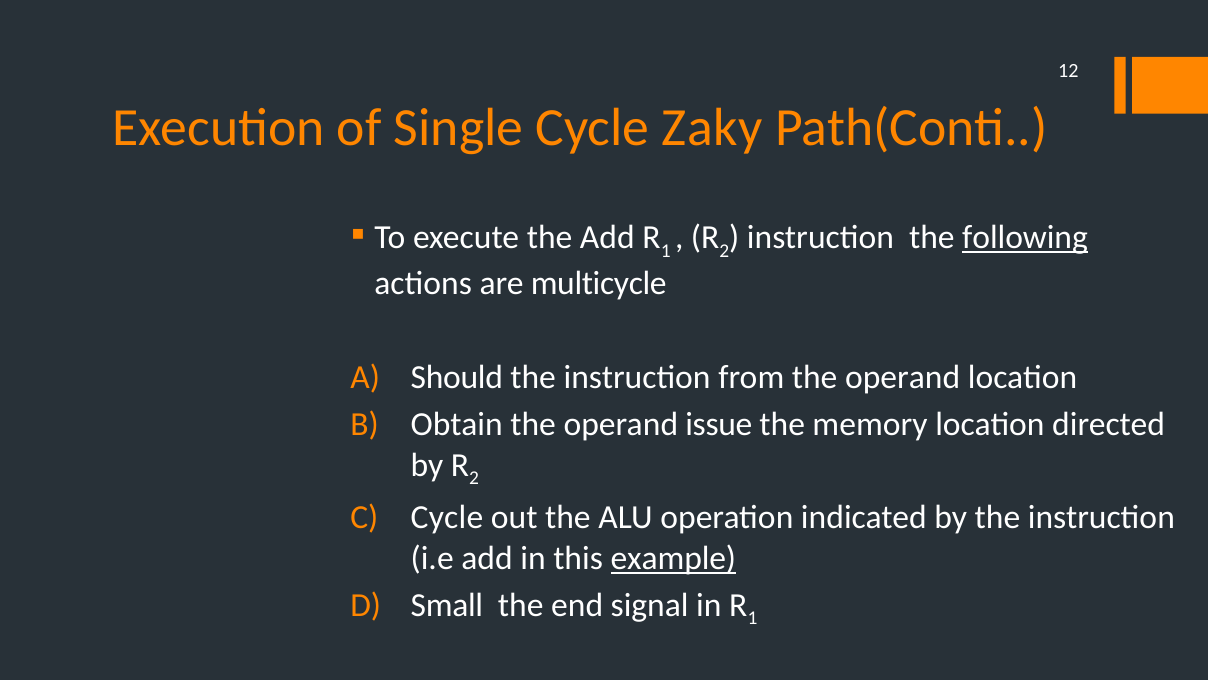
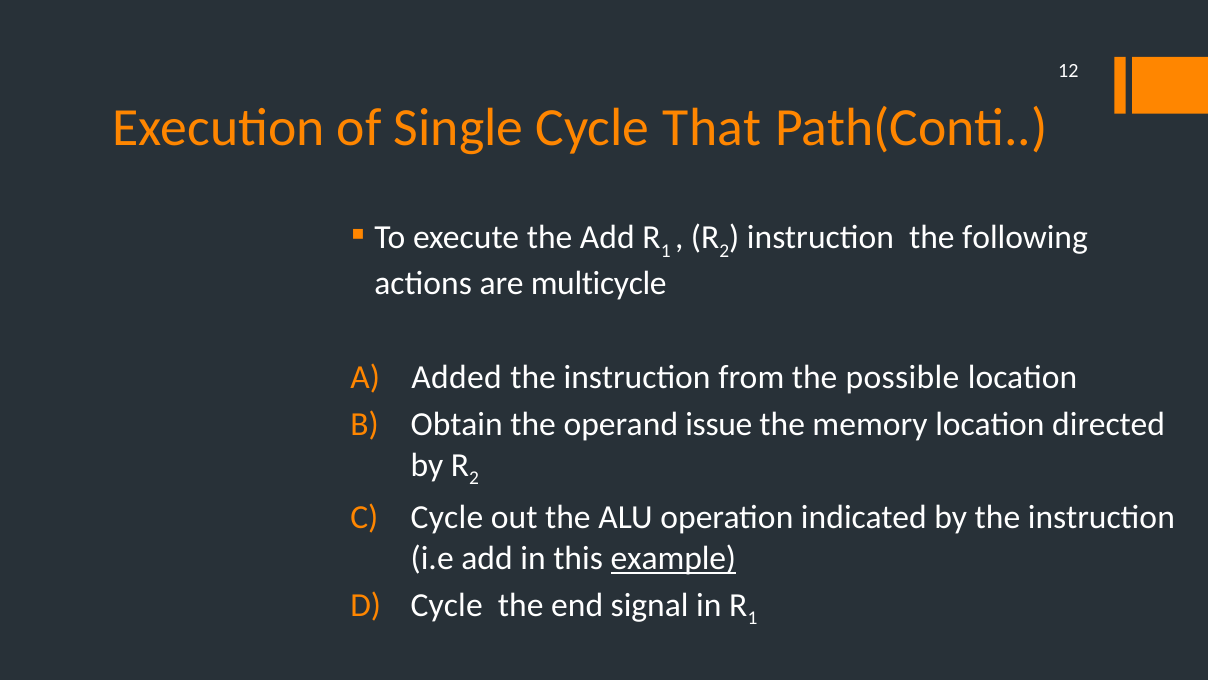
Zaky: Zaky -> That
following underline: present -> none
Should: Should -> Added
from the operand: operand -> possible
Small at (447, 605): Small -> Cycle
